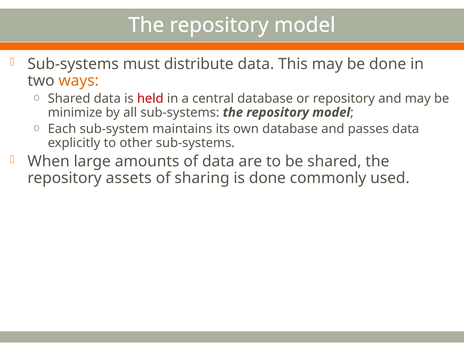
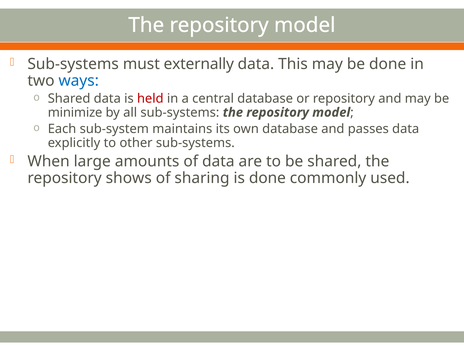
distribute: distribute -> externally
ways colour: orange -> blue
assets: assets -> shows
